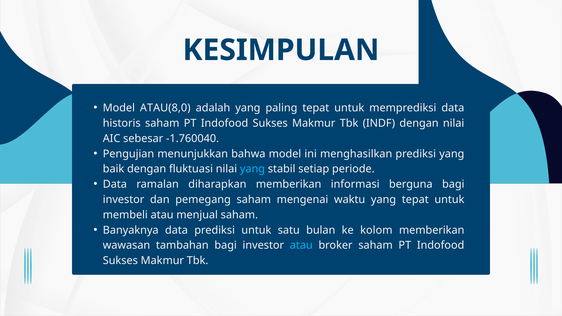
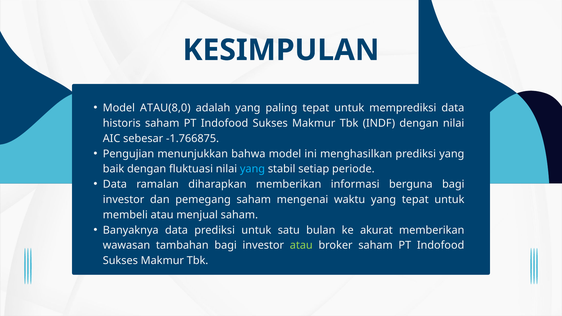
-1.760040: -1.760040 -> -1.766875
kolom: kolom -> akurat
atau at (301, 246) colour: light blue -> light green
